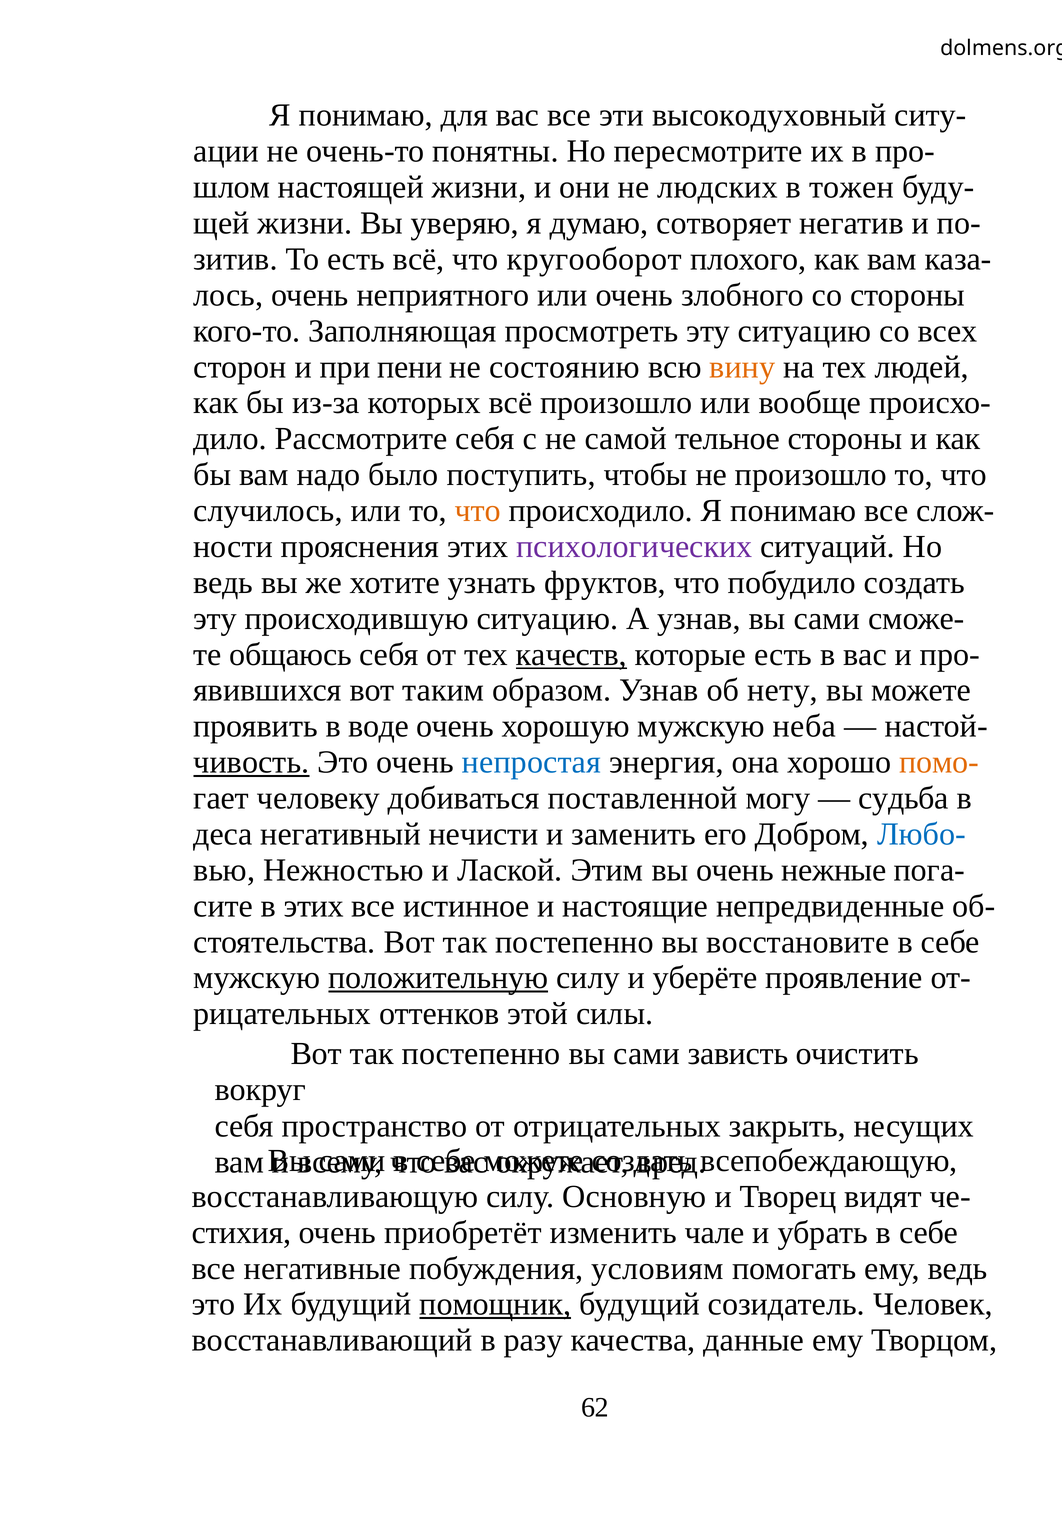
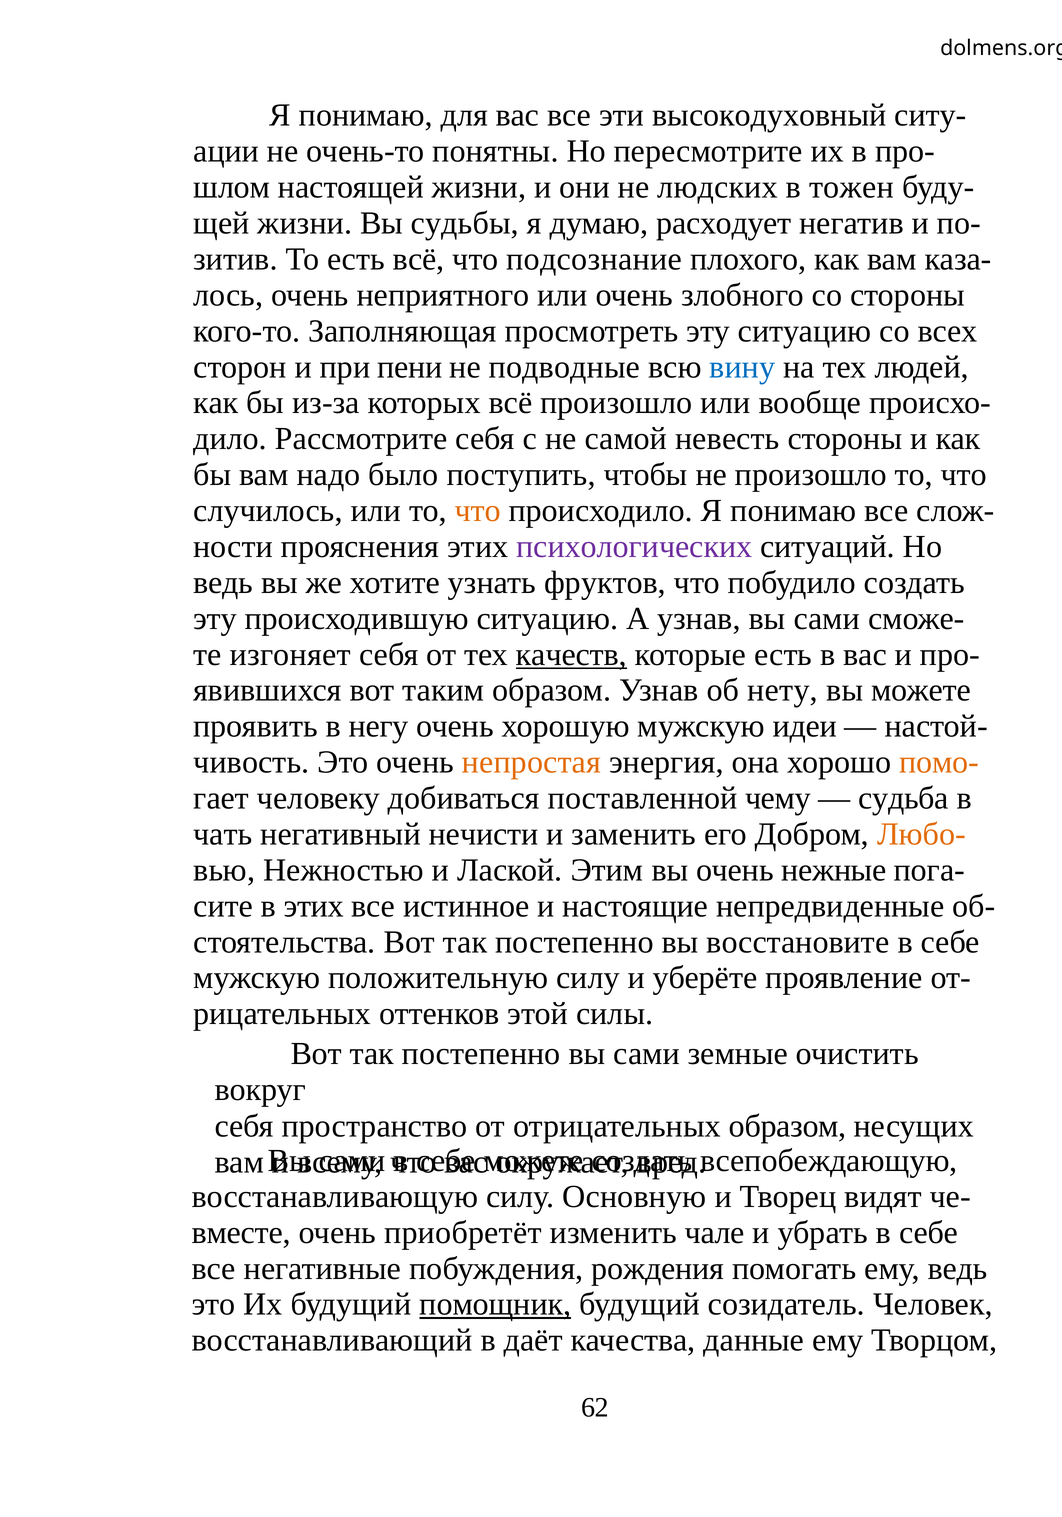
уверяю: уверяю -> судьбы
сотворяет: сотворяет -> расходует
кругооборот: кругооборот -> подсознание
состоянию: состоянию -> подводные
вину colour: orange -> blue
тельное: тельное -> невесть
общаюсь: общаюсь -> изгоняет
воде: воде -> негу
неба: неба -> идеи
чивость underline: present -> none
непростая colour: blue -> orange
могу: могу -> чему
деса: деса -> чать
Любо- colour: blue -> orange
положительную underline: present -> none
зависть: зависть -> земные
отрицательных закрыть: закрыть -> образом
стихия: стихия -> вместе
условиям: условиям -> рождения
разу: разу -> даёт
